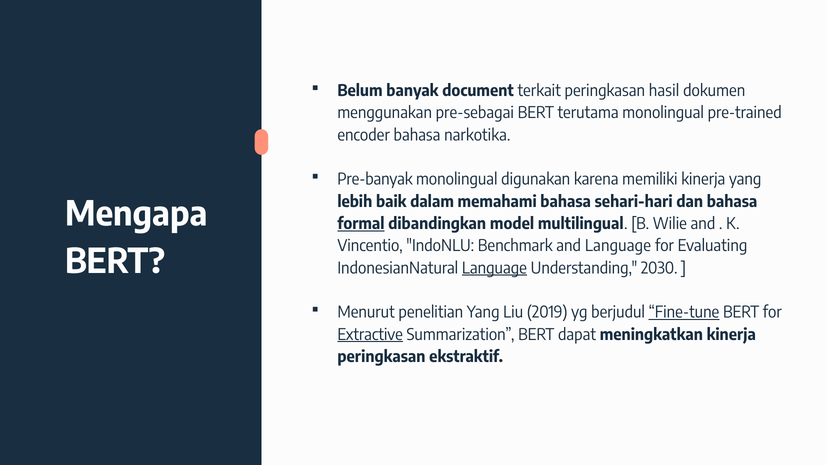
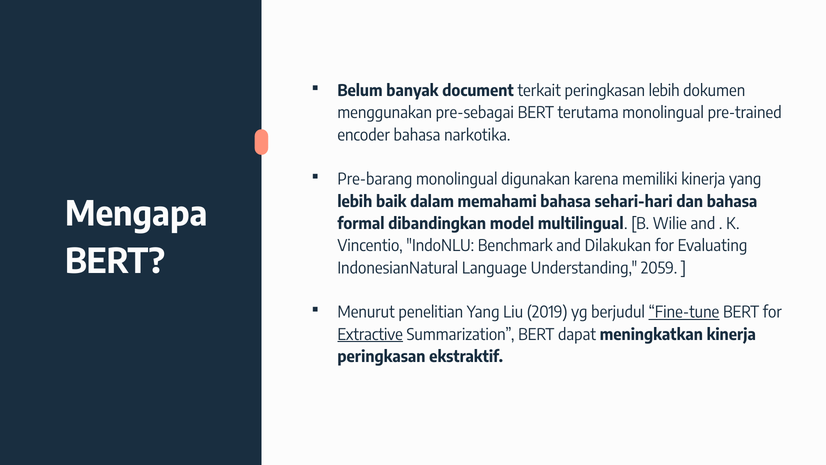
peringkasan hasil: hasil -> lebih
Pre-banyak: Pre-banyak -> Pre-barang
formal underline: present -> none
and Language: Language -> Dilakukan
Language at (494, 268) underline: present -> none
2030: 2030 -> 2059
